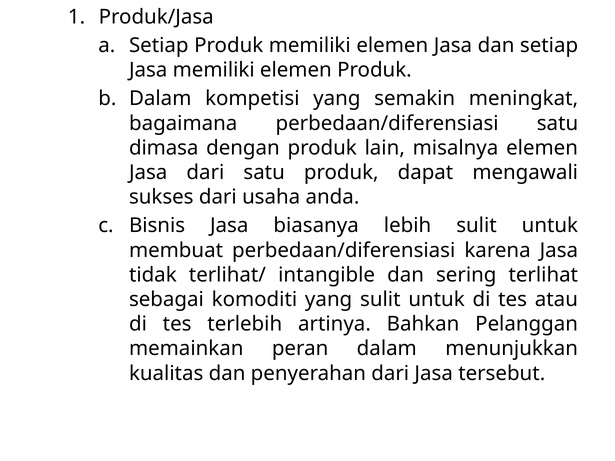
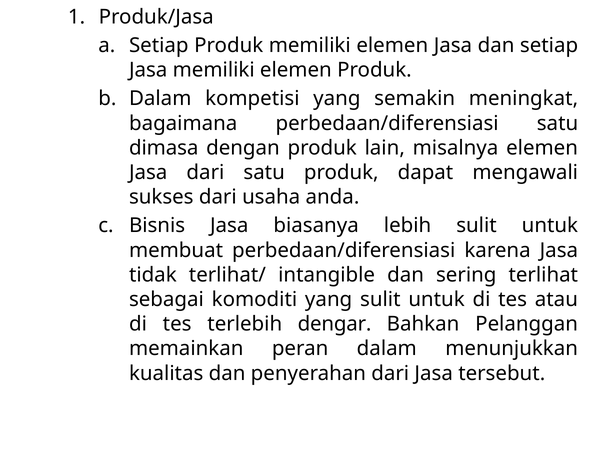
artinya: artinya -> dengar
